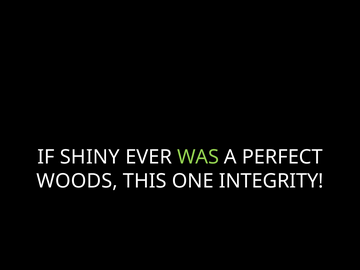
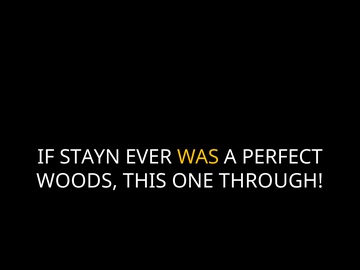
SHINY: SHINY -> STAYN
WAS colour: light green -> yellow
INTEGRITY: INTEGRITY -> THROUGH
